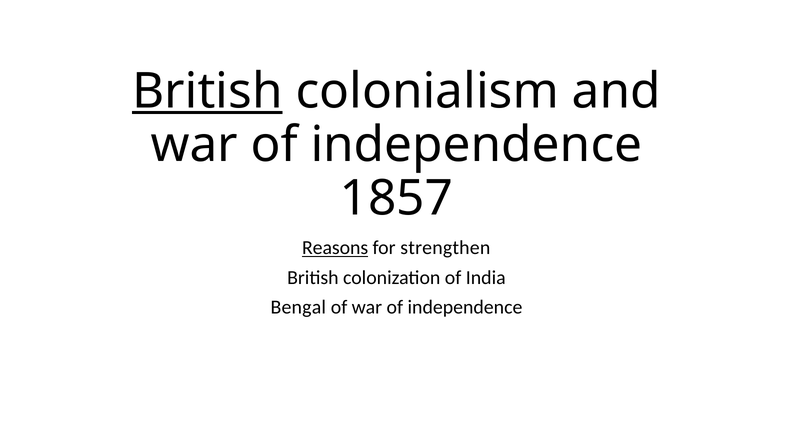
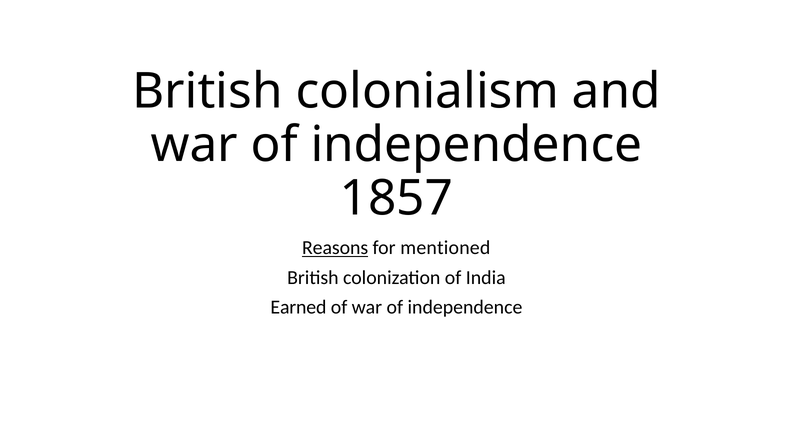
British at (207, 91) underline: present -> none
strengthen: strengthen -> mentioned
Bengal: Bengal -> Earned
